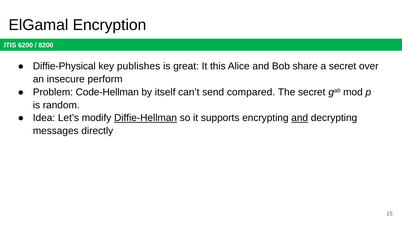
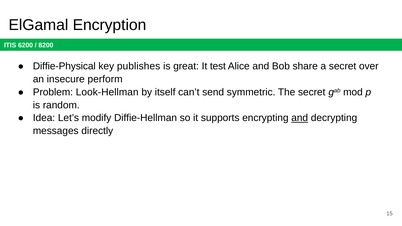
this: this -> test
Code-Hellman: Code-Hellman -> Look-Hellman
compared: compared -> symmetric
Diffie-Hellman underline: present -> none
